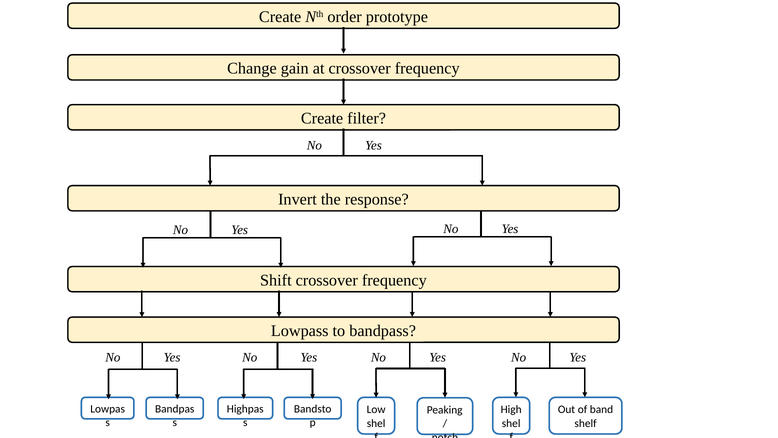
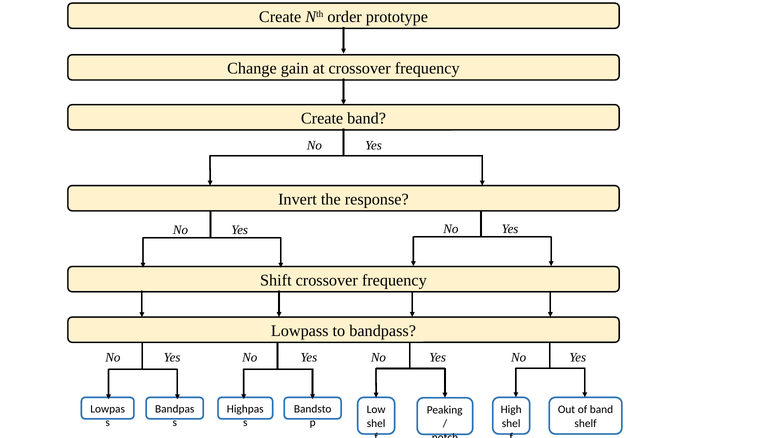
Create filter: filter -> band
